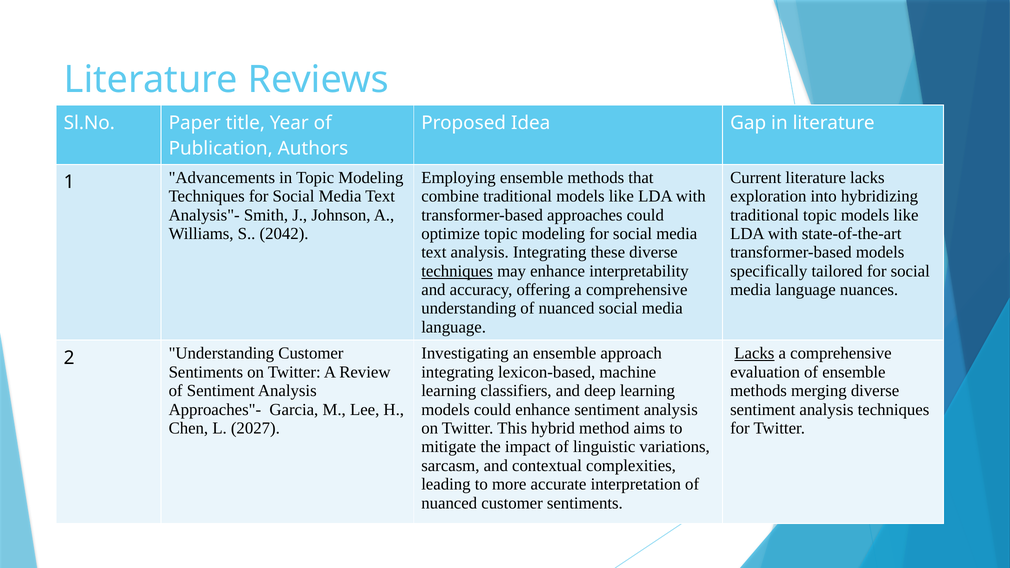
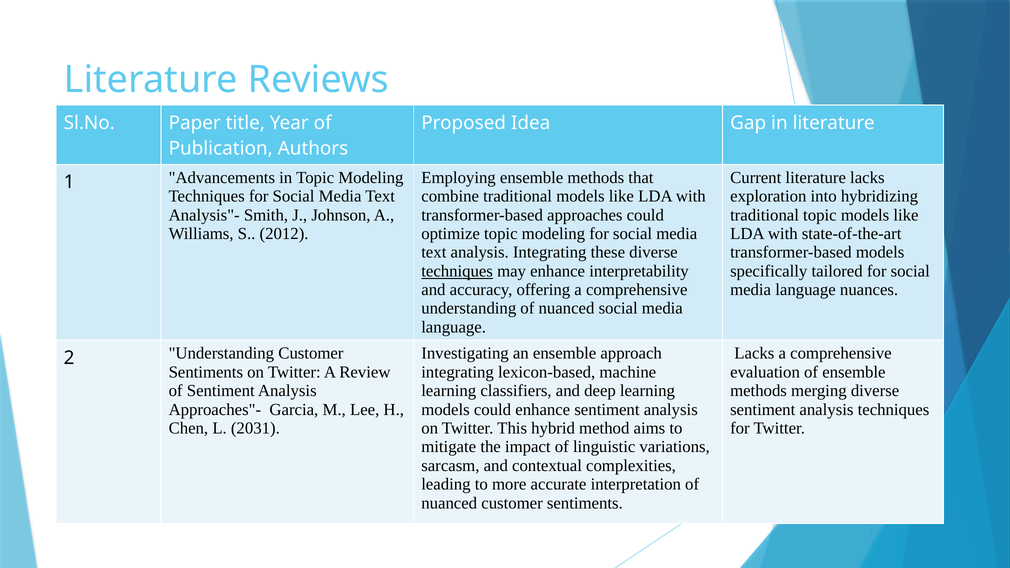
2042: 2042 -> 2012
Lacks at (754, 354) underline: present -> none
2027: 2027 -> 2031
